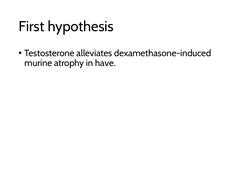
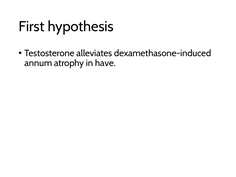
murine: murine -> annum
